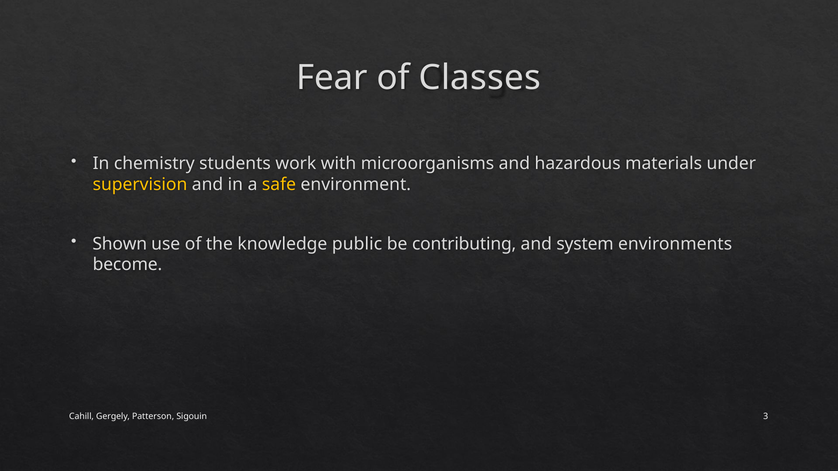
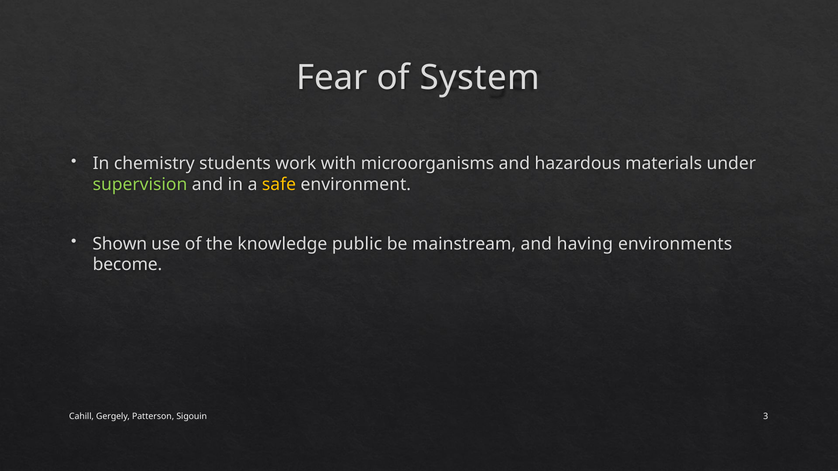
Classes: Classes -> System
supervision colour: yellow -> light green
contributing: contributing -> mainstream
system: system -> having
